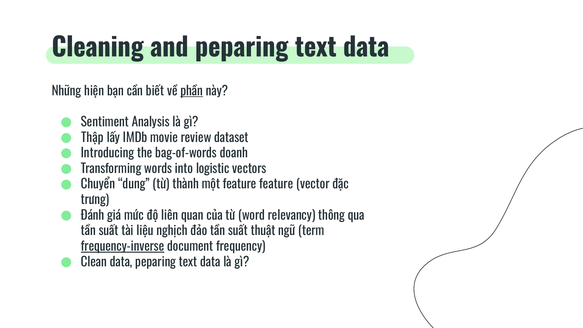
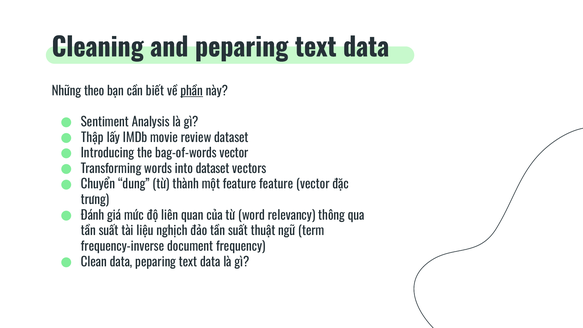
hiện: hiện -> theo
bag-of-words doanh: doanh -> vector
into logistic: logistic -> dataset
frequency-inverse underline: present -> none
